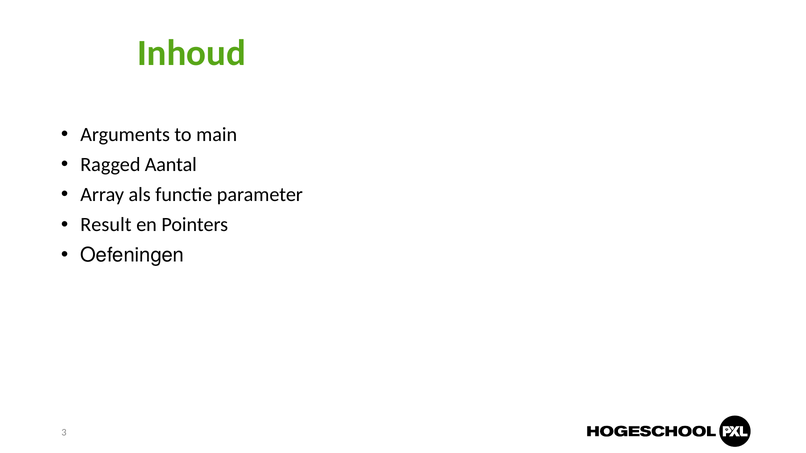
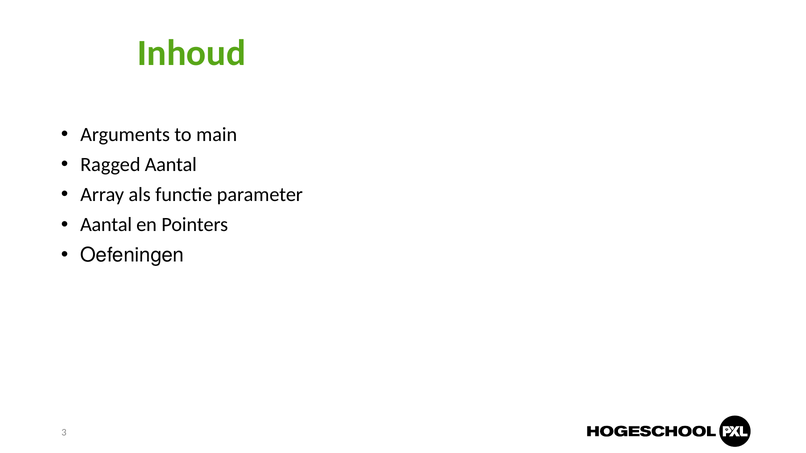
Result at (106, 225): Result -> Aantal
